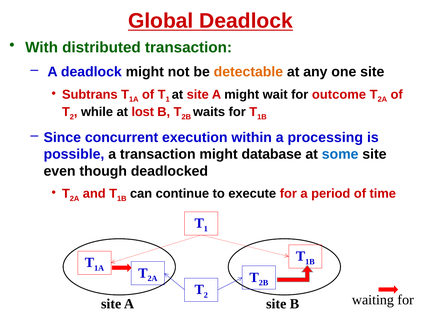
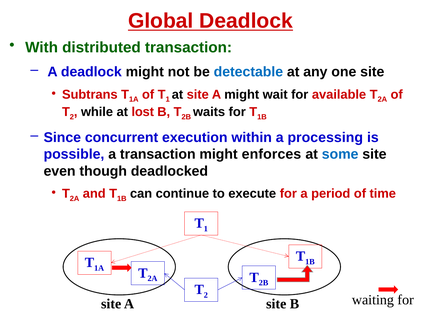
detectable colour: orange -> blue
outcome: outcome -> available
database: database -> enforces
